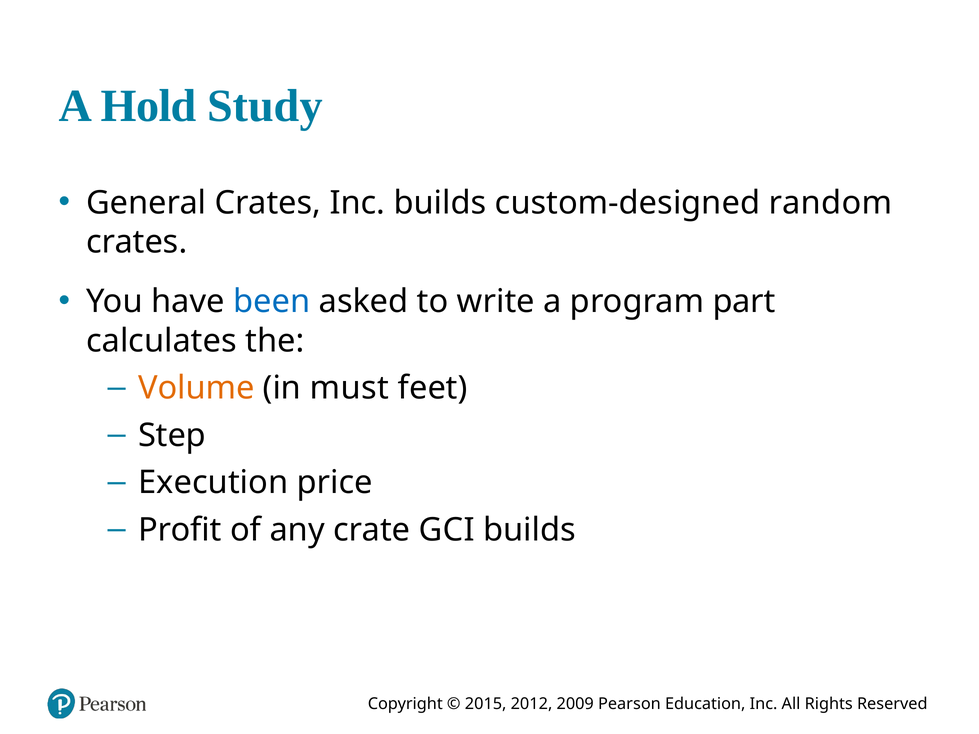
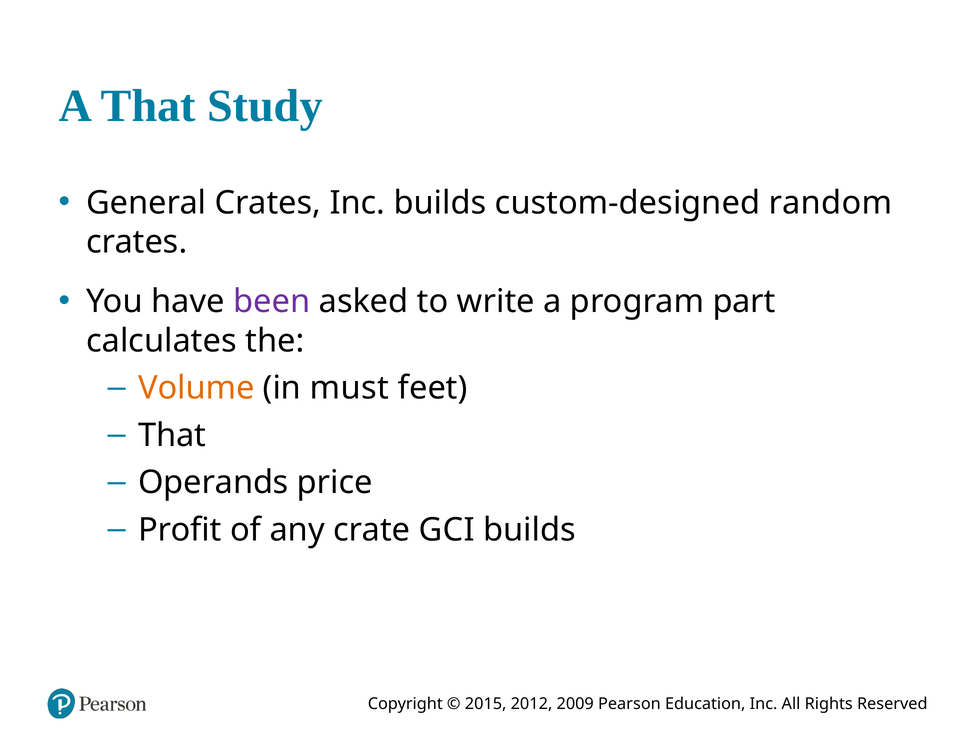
A Hold: Hold -> That
been colour: blue -> purple
Step at (172, 436): Step -> That
Execution: Execution -> Operands
